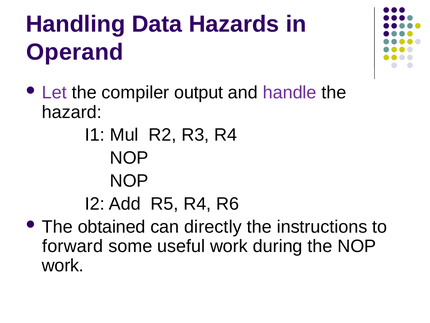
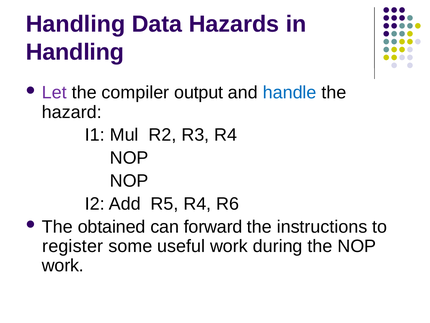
Operand at (75, 52): Operand -> Handling
handle colour: purple -> blue
directly: directly -> forward
forward: forward -> register
